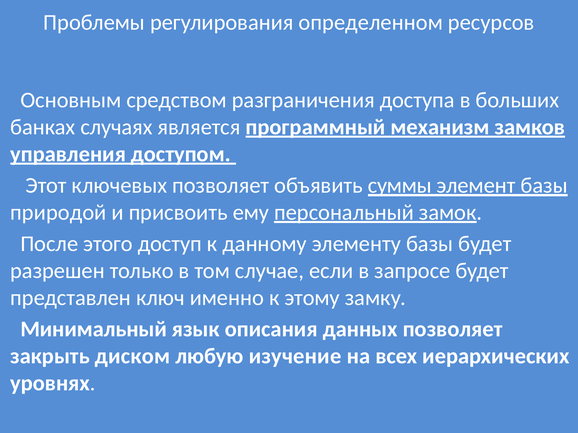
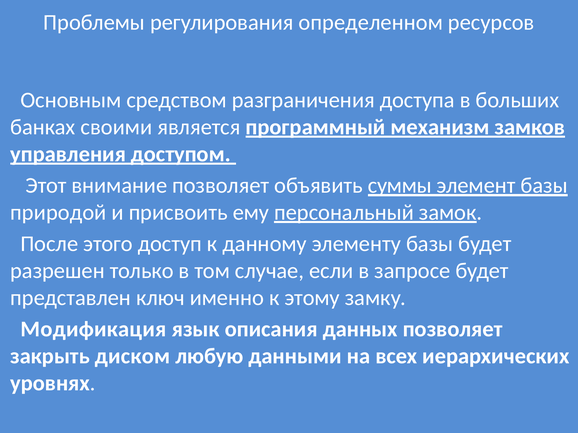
случаях: случаях -> своими
ключевых: ключевых -> внимание
Минимальный: Минимальный -> Модификация
изучение: изучение -> данными
